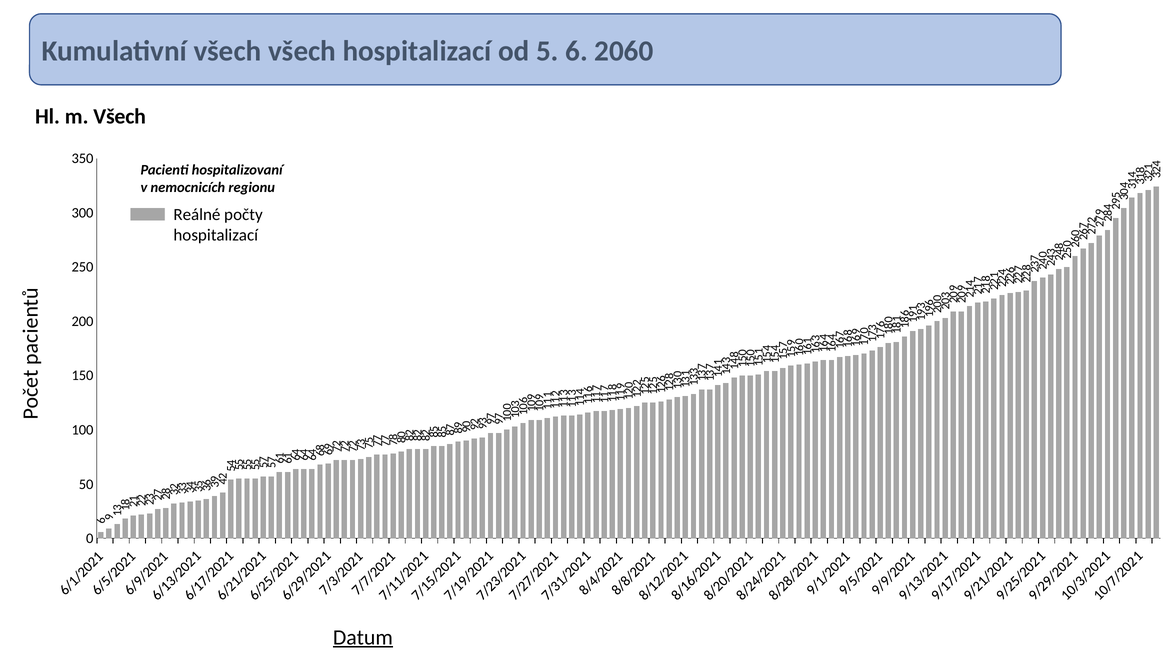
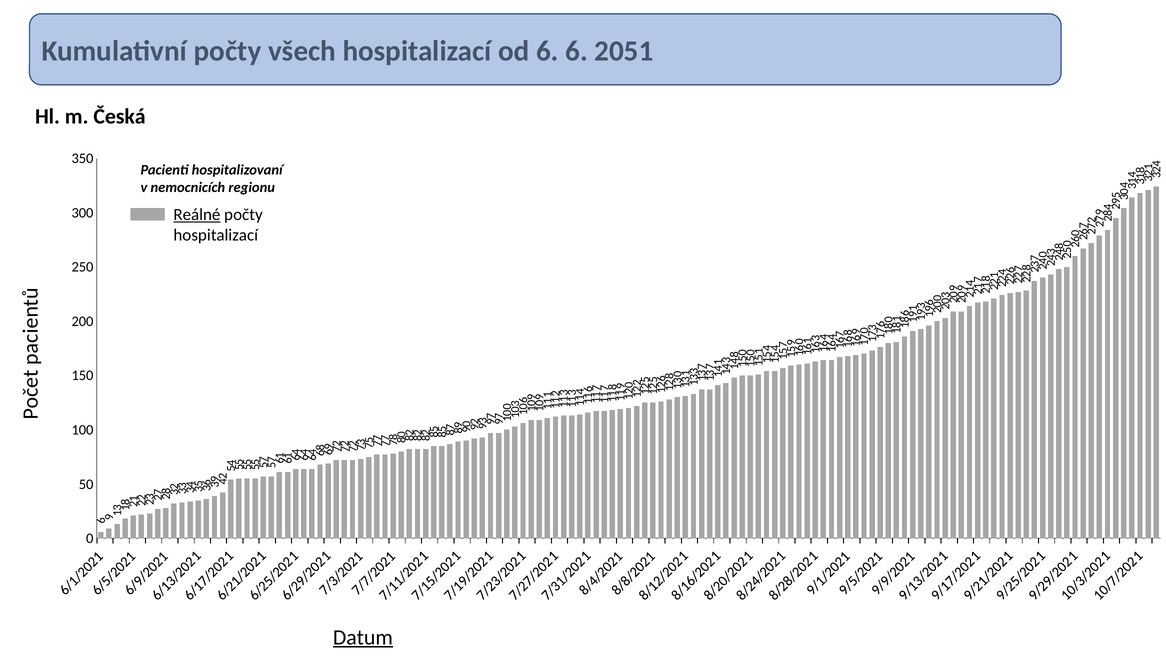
Kumulativní všech: všech -> počty
od 5: 5 -> 6
2060: 2060 -> 2051
m Všech: Všech -> Česká
Reálné underline: none -> present
